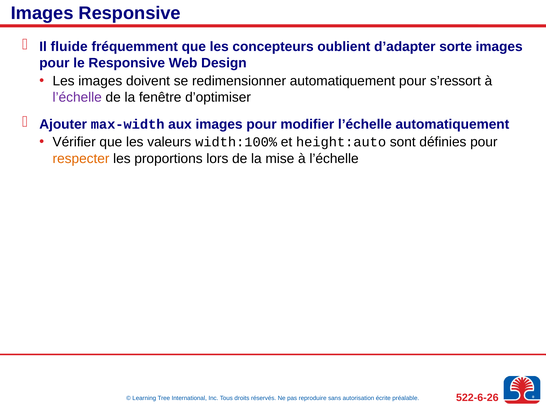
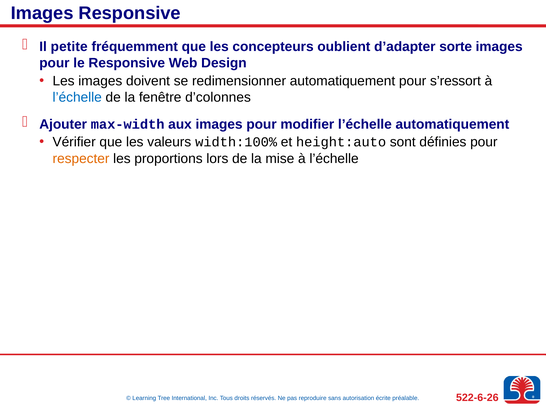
fluide: fluide -> petite
l’échelle at (77, 97) colour: purple -> blue
d’optimiser: d’optimiser -> d’colonnes
